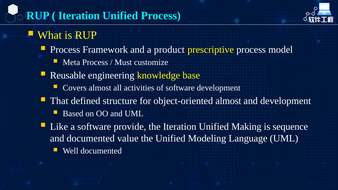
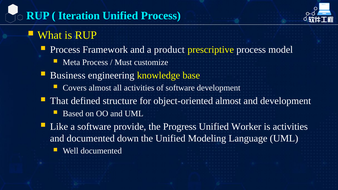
Reusable: Reusable -> Business
the Iteration: Iteration -> Progress
Making: Making -> Worker
is sequence: sequence -> activities
value: value -> down
